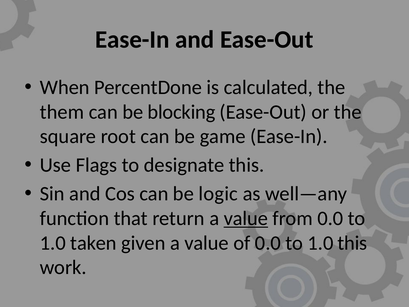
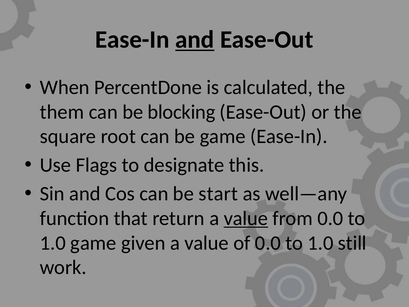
and at (195, 40) underline: none -> present
logic: logic -> start
1.0 taken: taken -> game
1.0 this: this -> still
